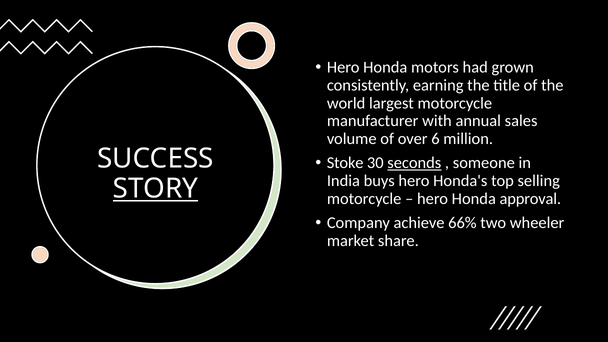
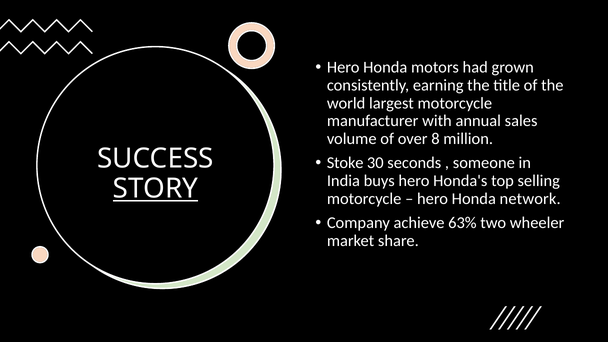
6: 6 -> 8
seconds underline: present -> none
approval: approval -> network
66%: 66% -> 63%
